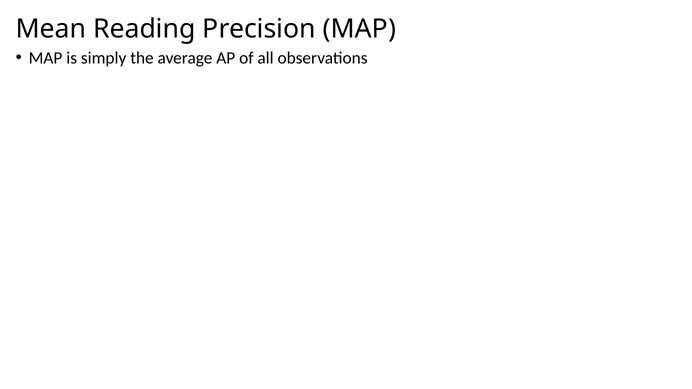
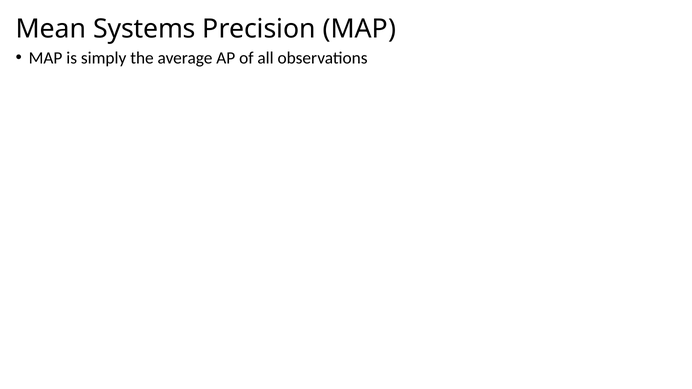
Reading: Reading -> Systems
